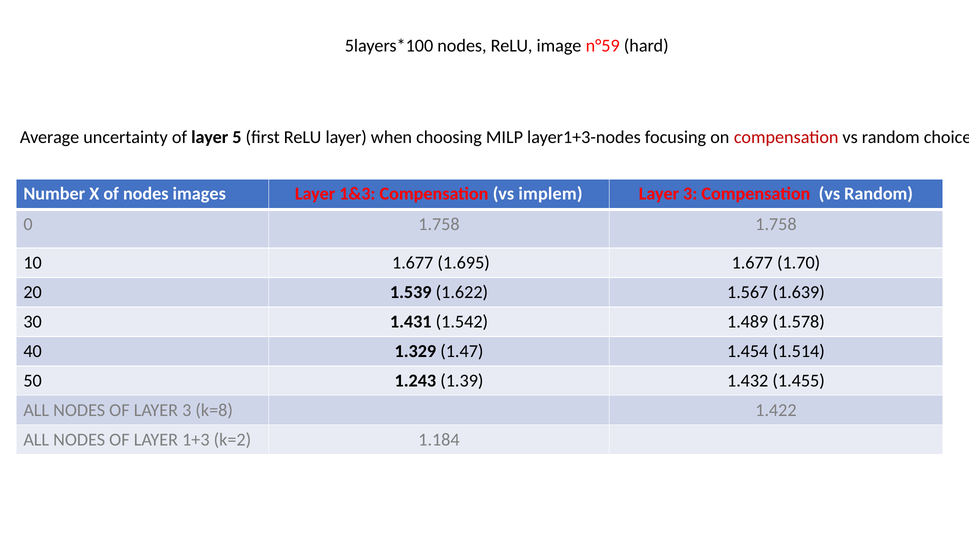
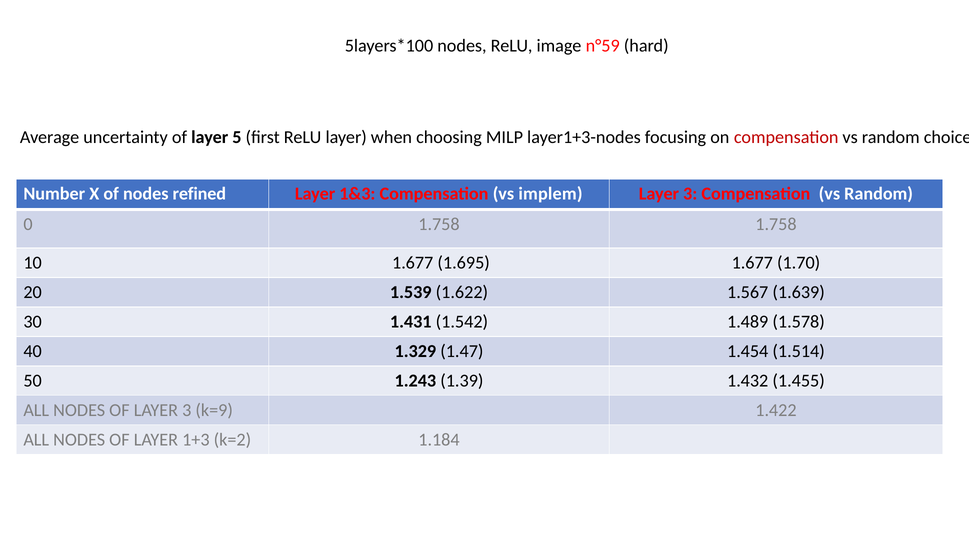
images: images -> refined
k=8: k=8 -> k=9
